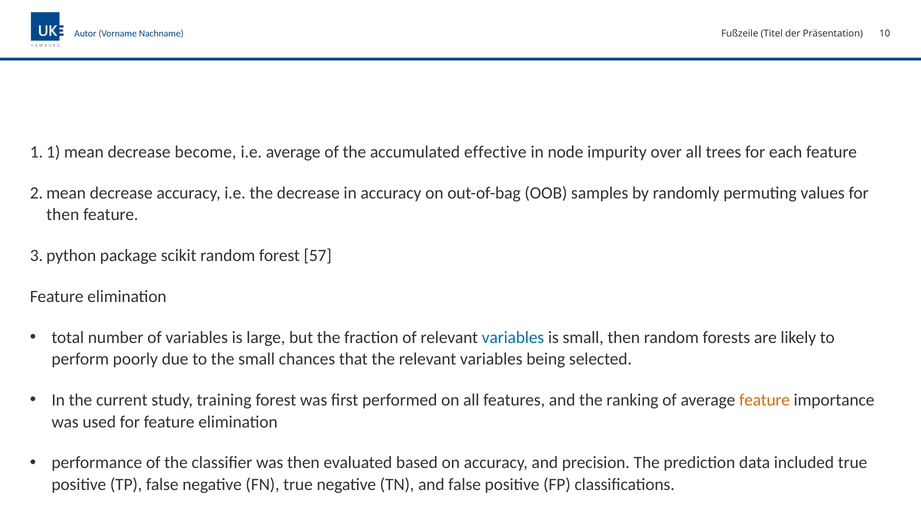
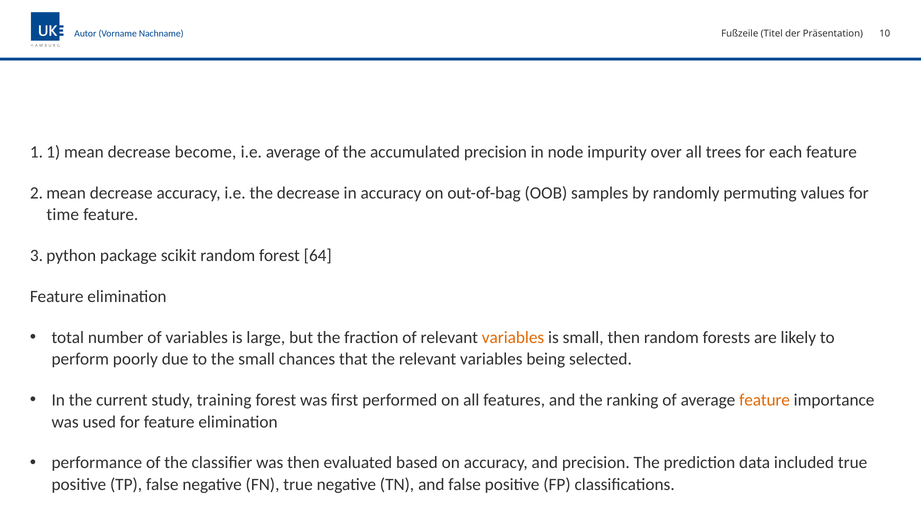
accumulated effective: effective -> precision
then at (63, 215): then -> time
57: 57 -> 64
variables at (513, 337) colour: blue -> orange
